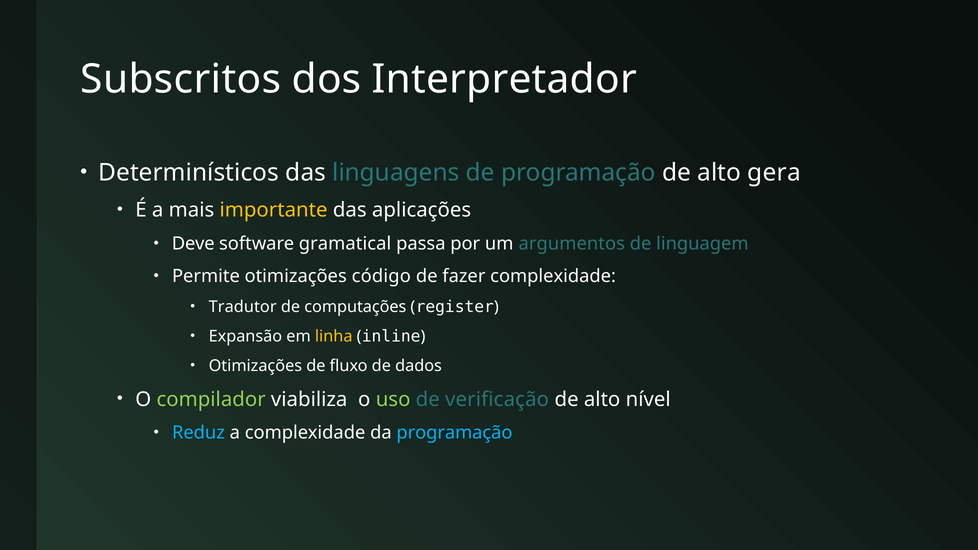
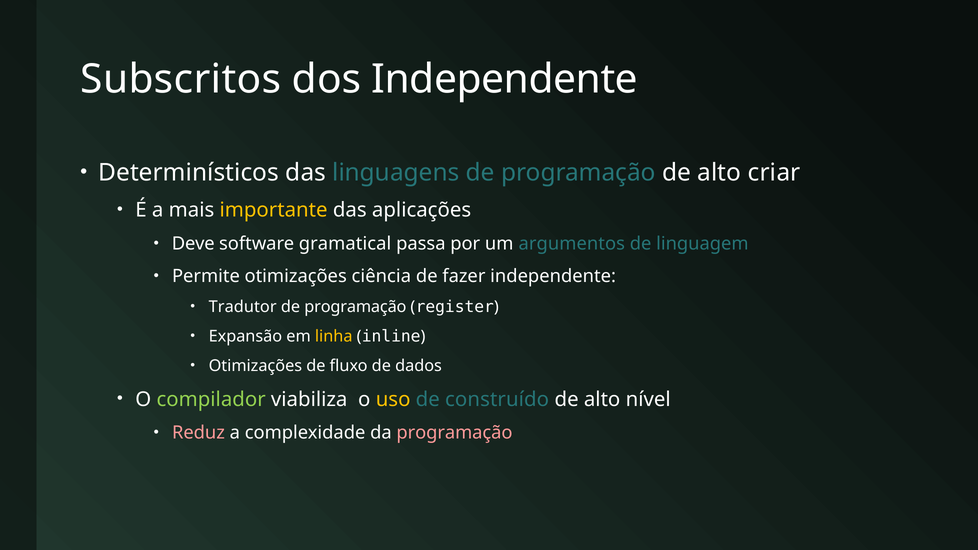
dos Interpretador: Interpretador -> Independente
gera: gera -> criar
código: código -> ciência
fazer complexidade: complexidade -> independente
computações at (355, 307): computações -> programação
uso colour: light green -> yellow
verificação: verificação -> construído
Reduz colour: light blue -> pink
programação at (454, 433) colour: light blue -> pink
